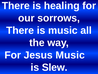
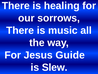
Jesus Music: Music -> Guide
